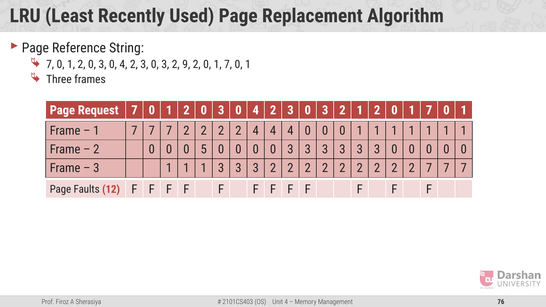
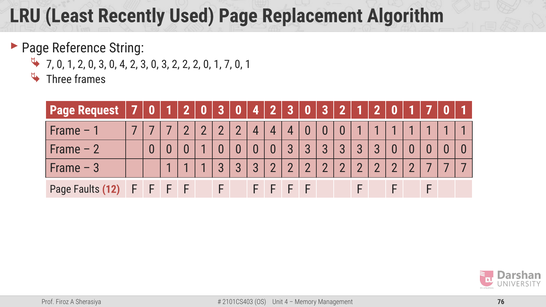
0 3 2 9: 9 -> 2
5 at (204, 149): 5 -> 1
